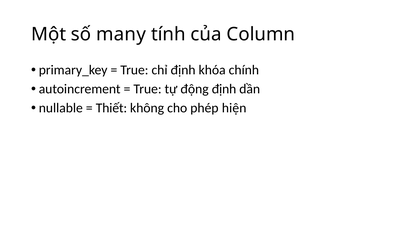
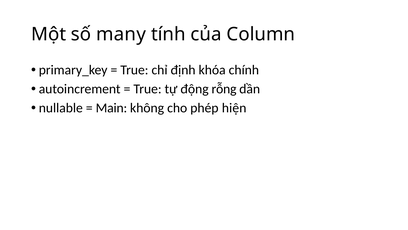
động định: định -> rỗng
Thiết: Thiết -> Main
